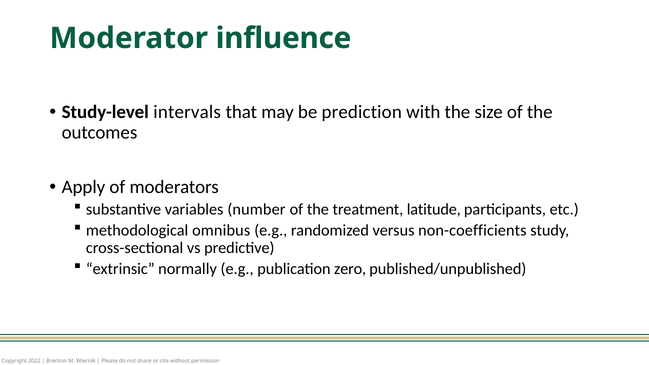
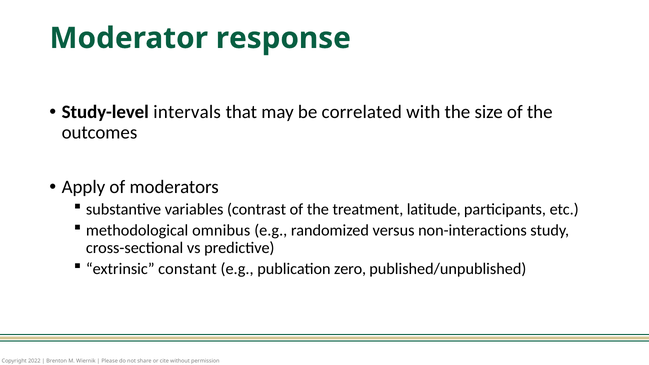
influence: influence -> response
prediction: prediction -> correlated
number: number -> contrast
non-coefficients: non-coefficients -> non-interactions
normally: normally -> constant
